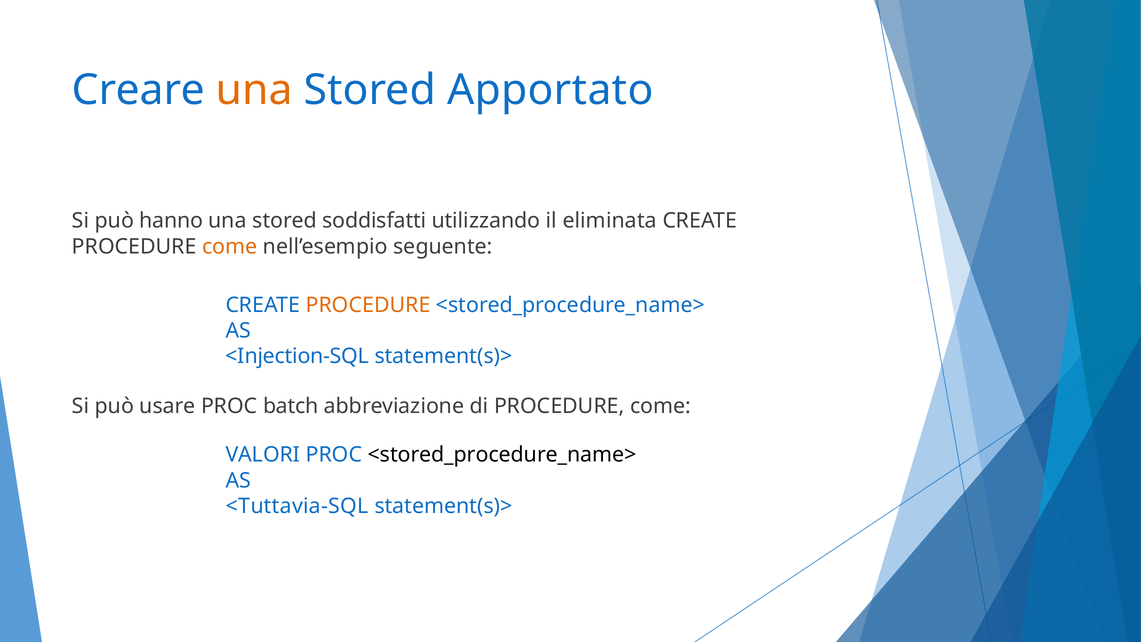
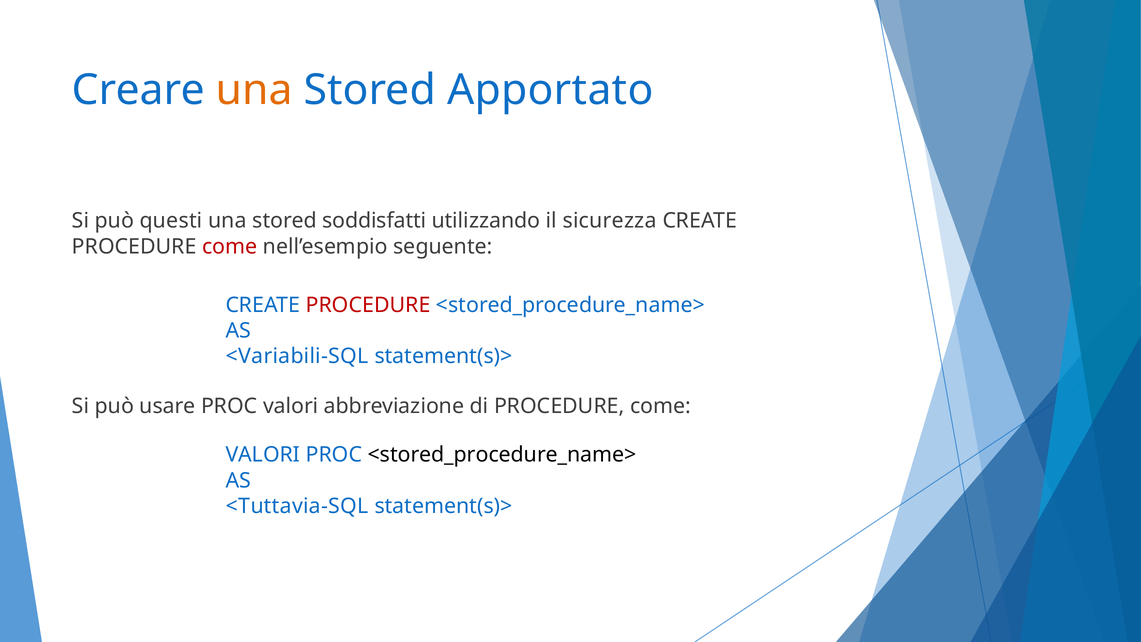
hanno: hanno -> questi
eliminata: eliminata -> sicurezza
come at (230, 246) colour: orange -> red
PROCEDURE at (368, 305) colour: orange -> red
<Injection-SQL: <Injection-SQL -> <Variabili-SQL
PROC batch: batch -> valori
